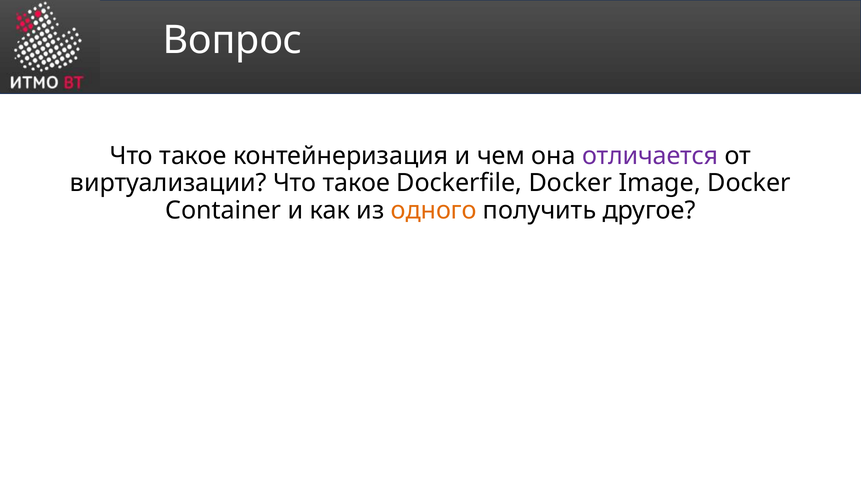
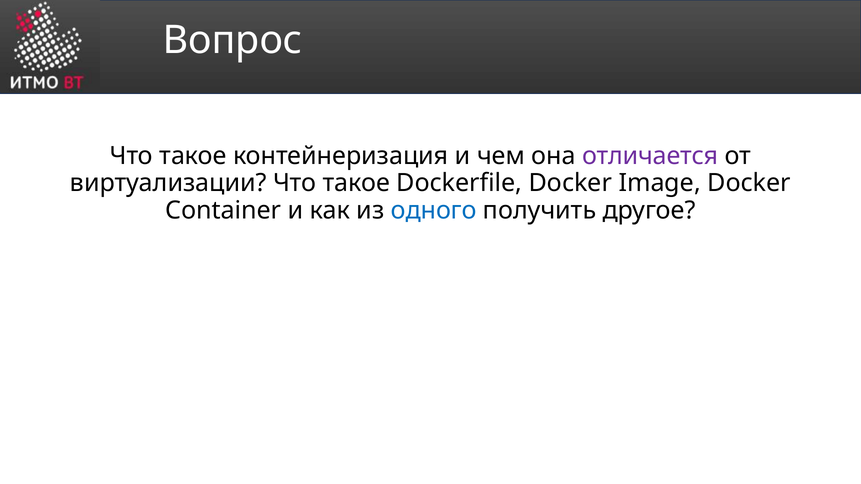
одного colour: orange -> blue
